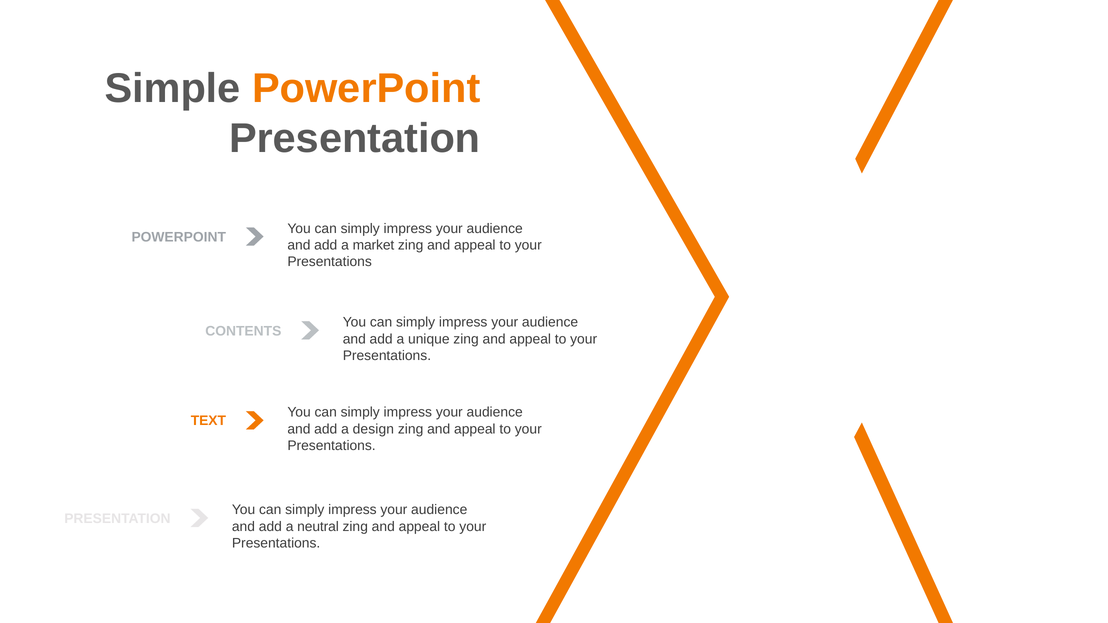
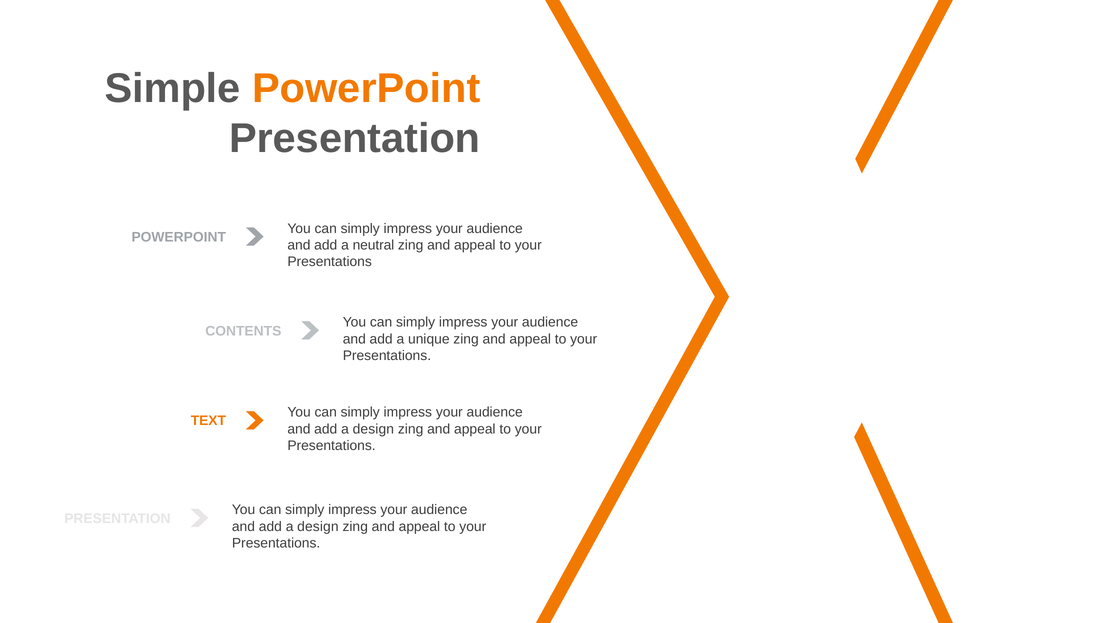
market: market -> neutral
neutral at (318, 527): neutral -> design
